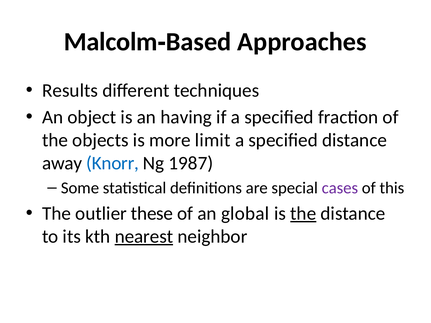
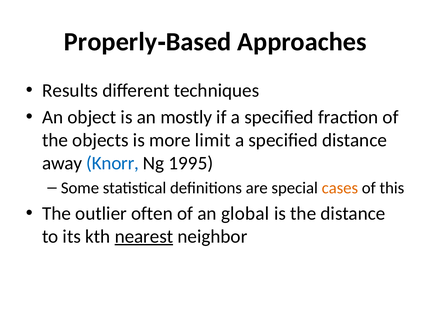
Malcolm: Malcolm -> Properly
having: having -> mostly
1987: 1987 -> 1995
cases colour: purple -> orange
these: these -> often
the at (303, 214) underline: present -> none
